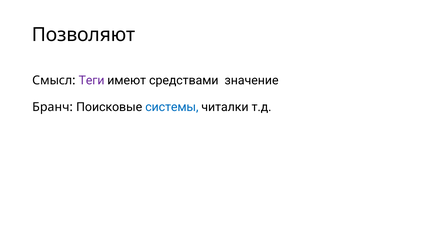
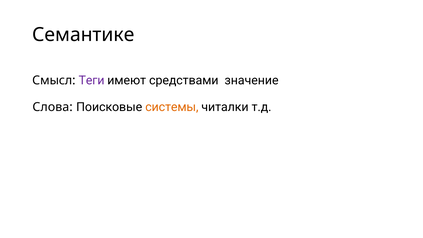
Позволяют: Позволяют -> Семантике
Бранч: Бранч -> Слова
системы colour: blue -> orange
